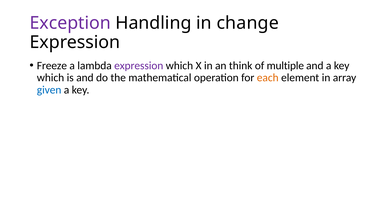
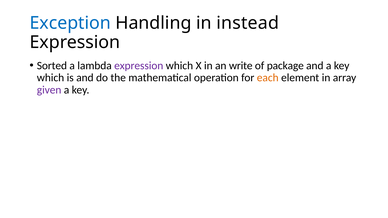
Exception colour: purple -> blue
change: change -> instead
Freeze: Freeze -> Sorted
think: think -> write
multiple: multiple -> package
given colour: blue -> purple
